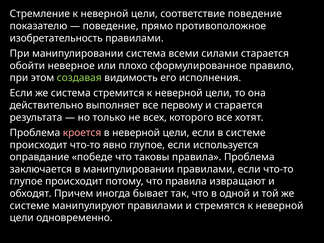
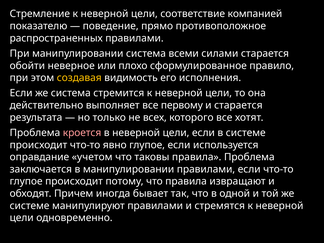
соответствие поведение: поведение -> компанией
изобретательность: изобретательность -> распространенных
создавая colour: light green -> yellow
победе: победе -> учетом
